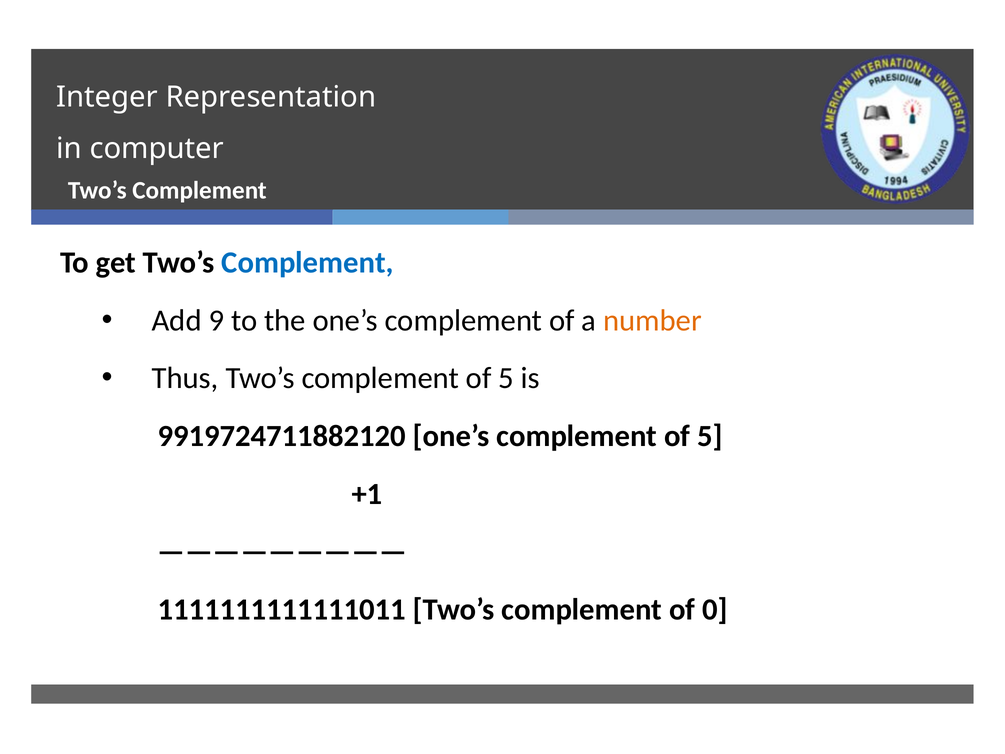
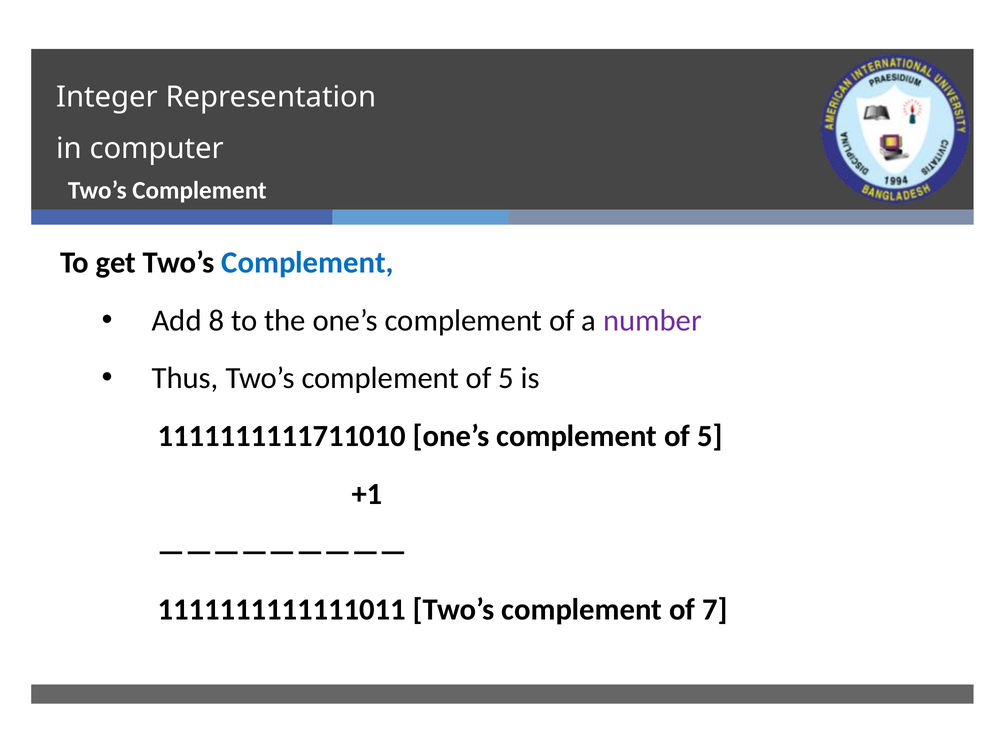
9: 9 -> 8
number colour: orange -> purple
9919724711882120: 9919724711882120 -> 1111111111711010
0: 0 -> 7
